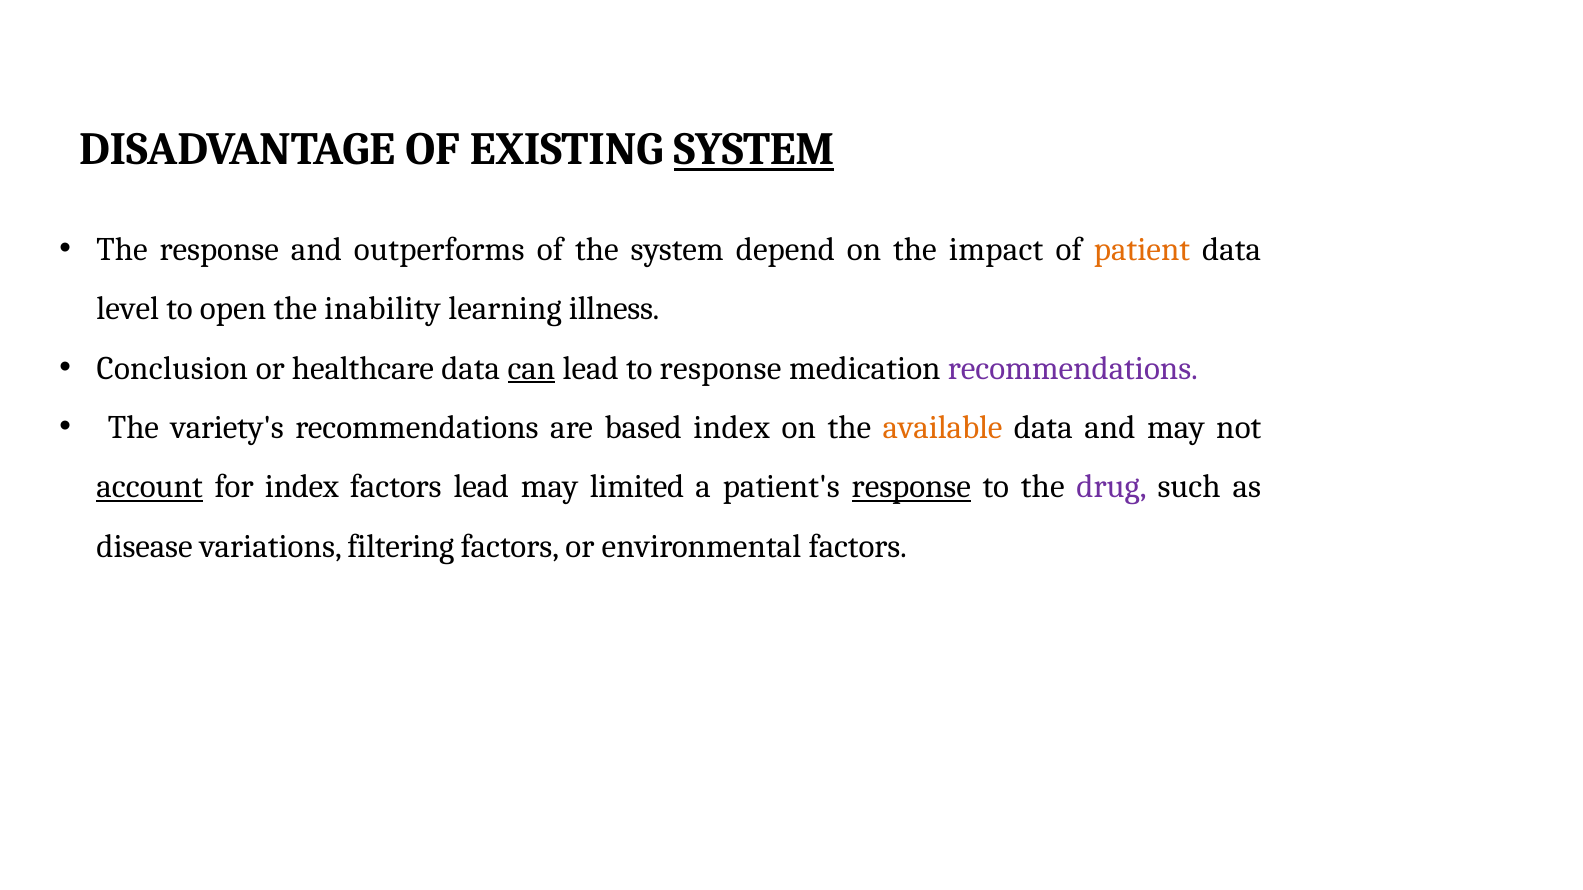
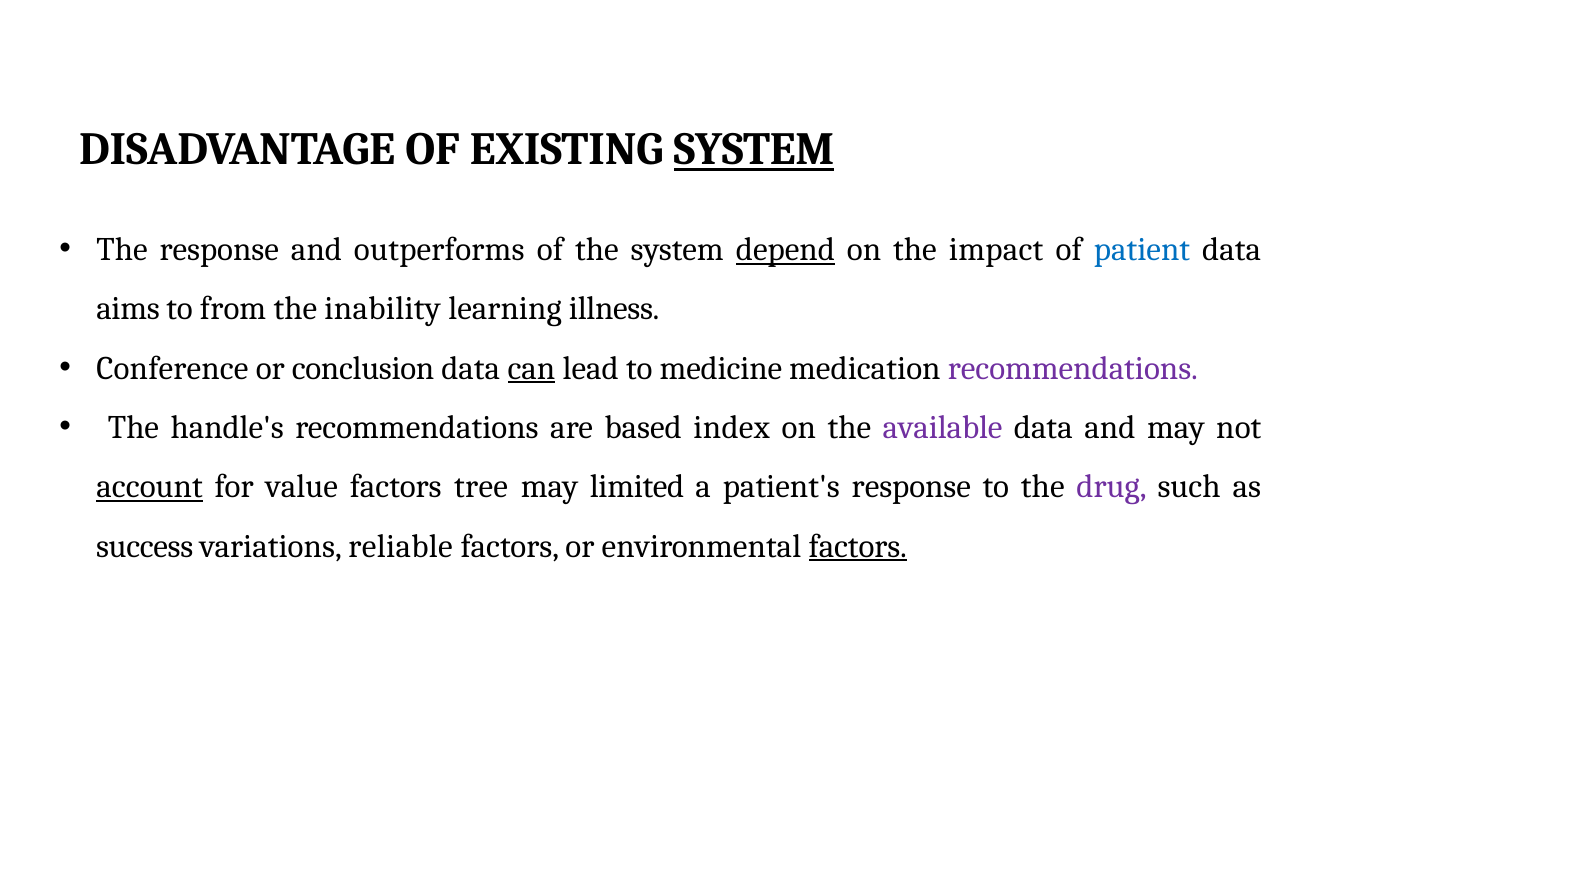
depend underline: none -> present
patient colour: orange -> blue
level: level -> aims
open: open -> from
Conclusion: Conclusion -> Conference
healthcare: healthcare -> conclusion
to response: response -> medicine
variety's: variety's -> handle's
available colour: orange -> purple
for index: index -> value
factors lead: lead -> tree
response at (911, 487) underline: present -> none
disease: disease -> success
filtering: filtering -> reliable
factors at (858, 546) underline: none -> present
